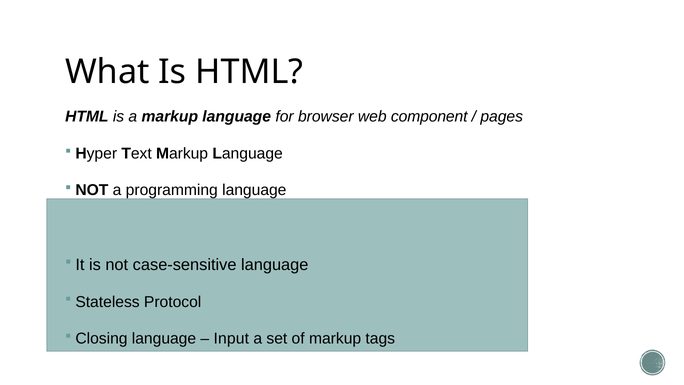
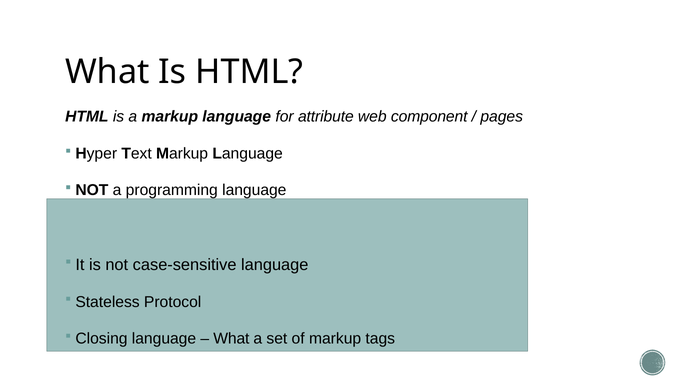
browser: browser -> attribute
Input at (231, 338): Input -> What
